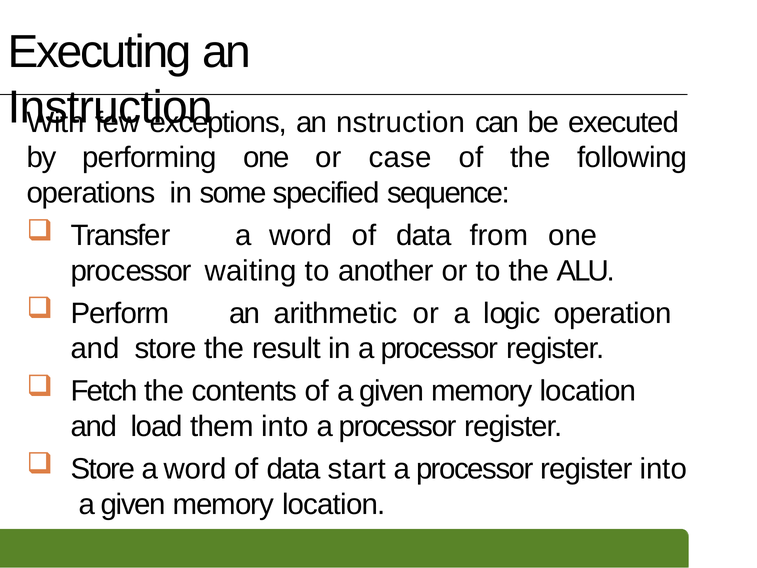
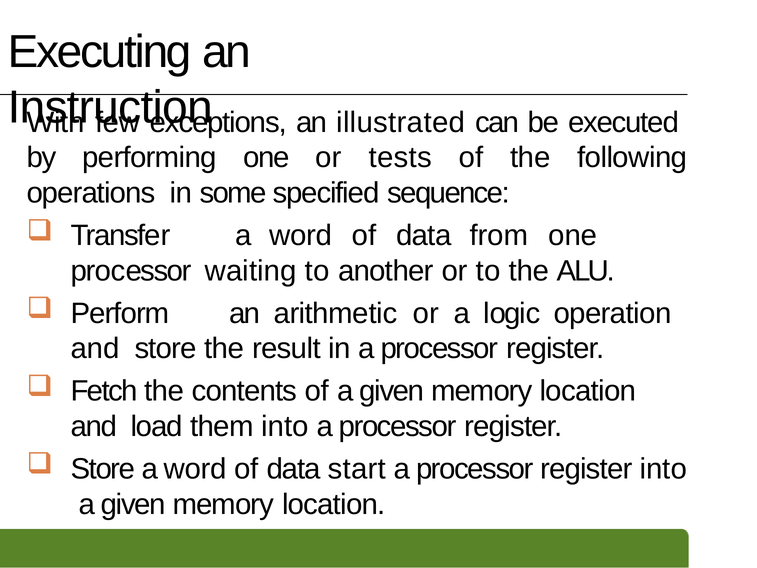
nstruction: nstruction -> illustrated
case: case -> tests
